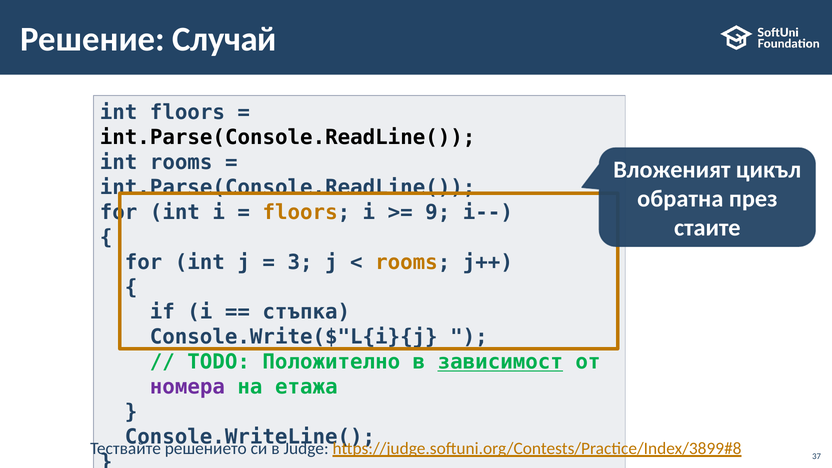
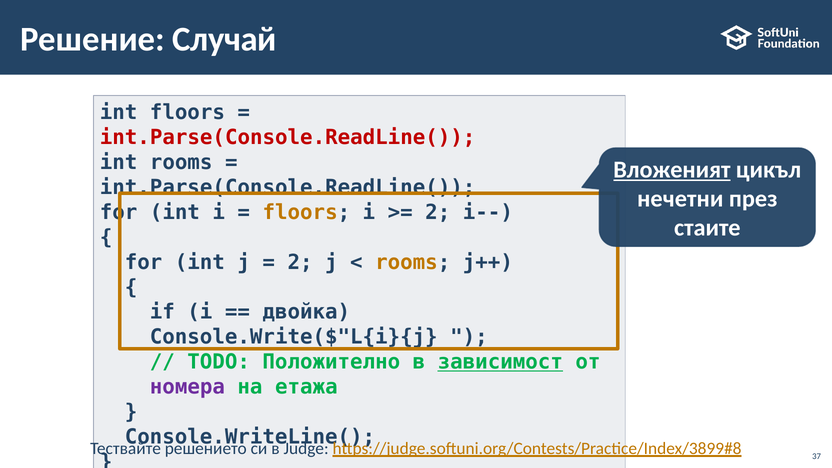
int.Parse(Console.ReadLine( at (288, 137) colour: black -> red
Вложеният underline: none -> present
обратна: обратна -> нечетни
9 at (438, 212): 9 -> 2
3 at (300, 262): 3 -> 2
стъпка: стъпка -> двойка
